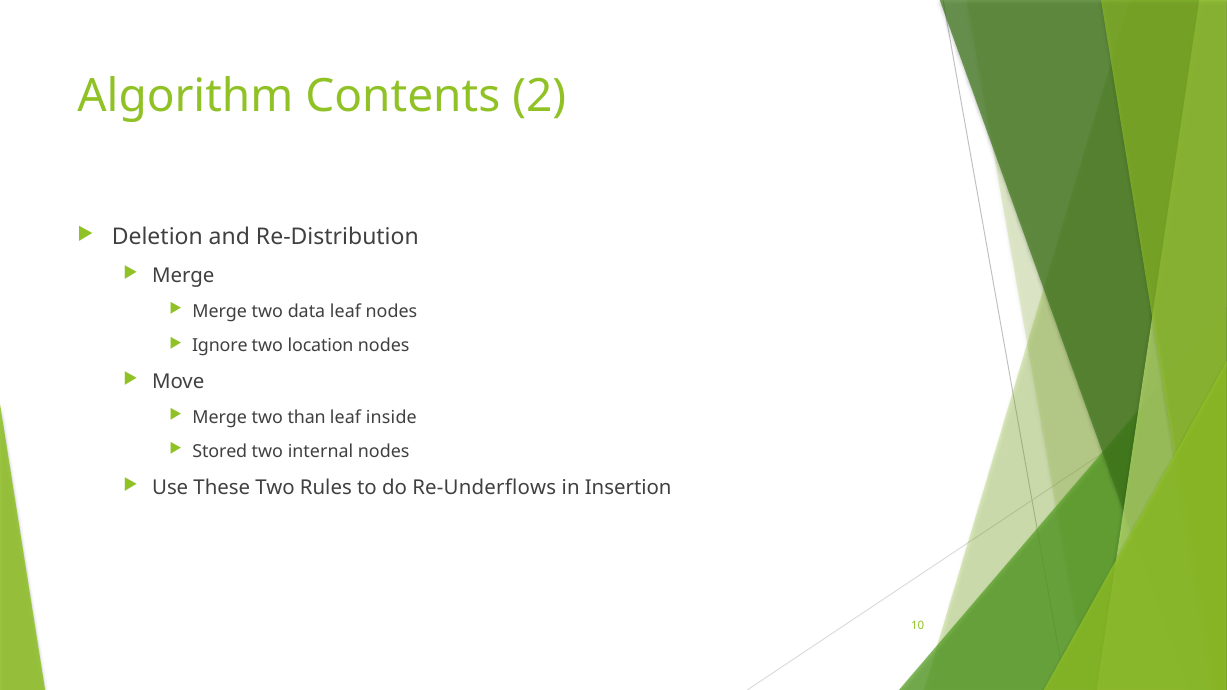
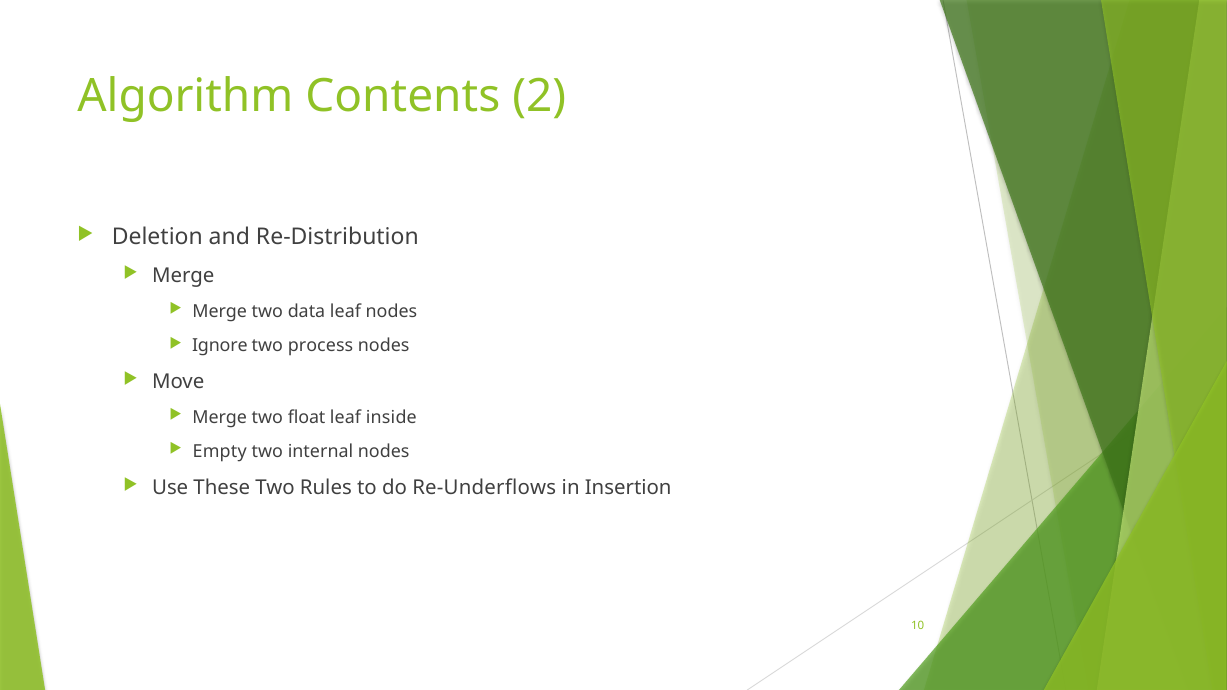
location: location -> process
than: than -> float
Stored: Stored -> Empty
